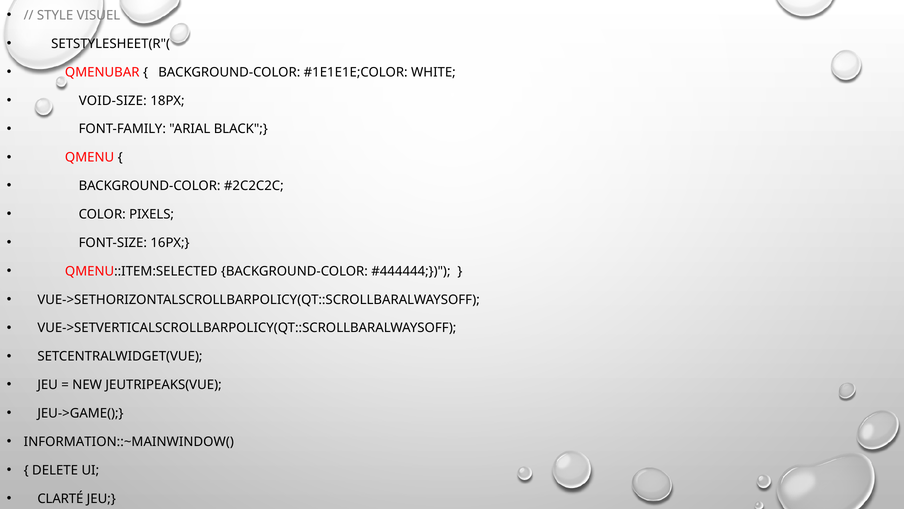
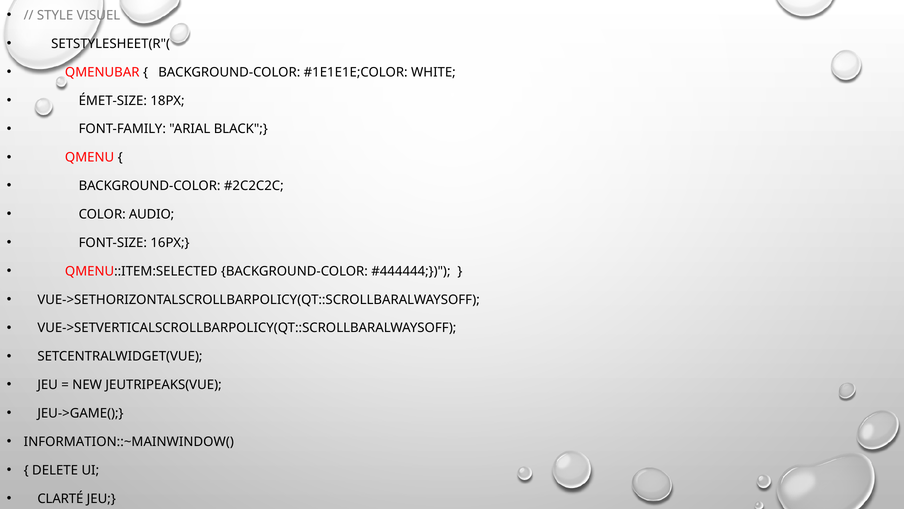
VOID-SIZE: VOID-SIZE -> ÉMET-SIZE
PIXELS: PIXELS -> AUDIO
